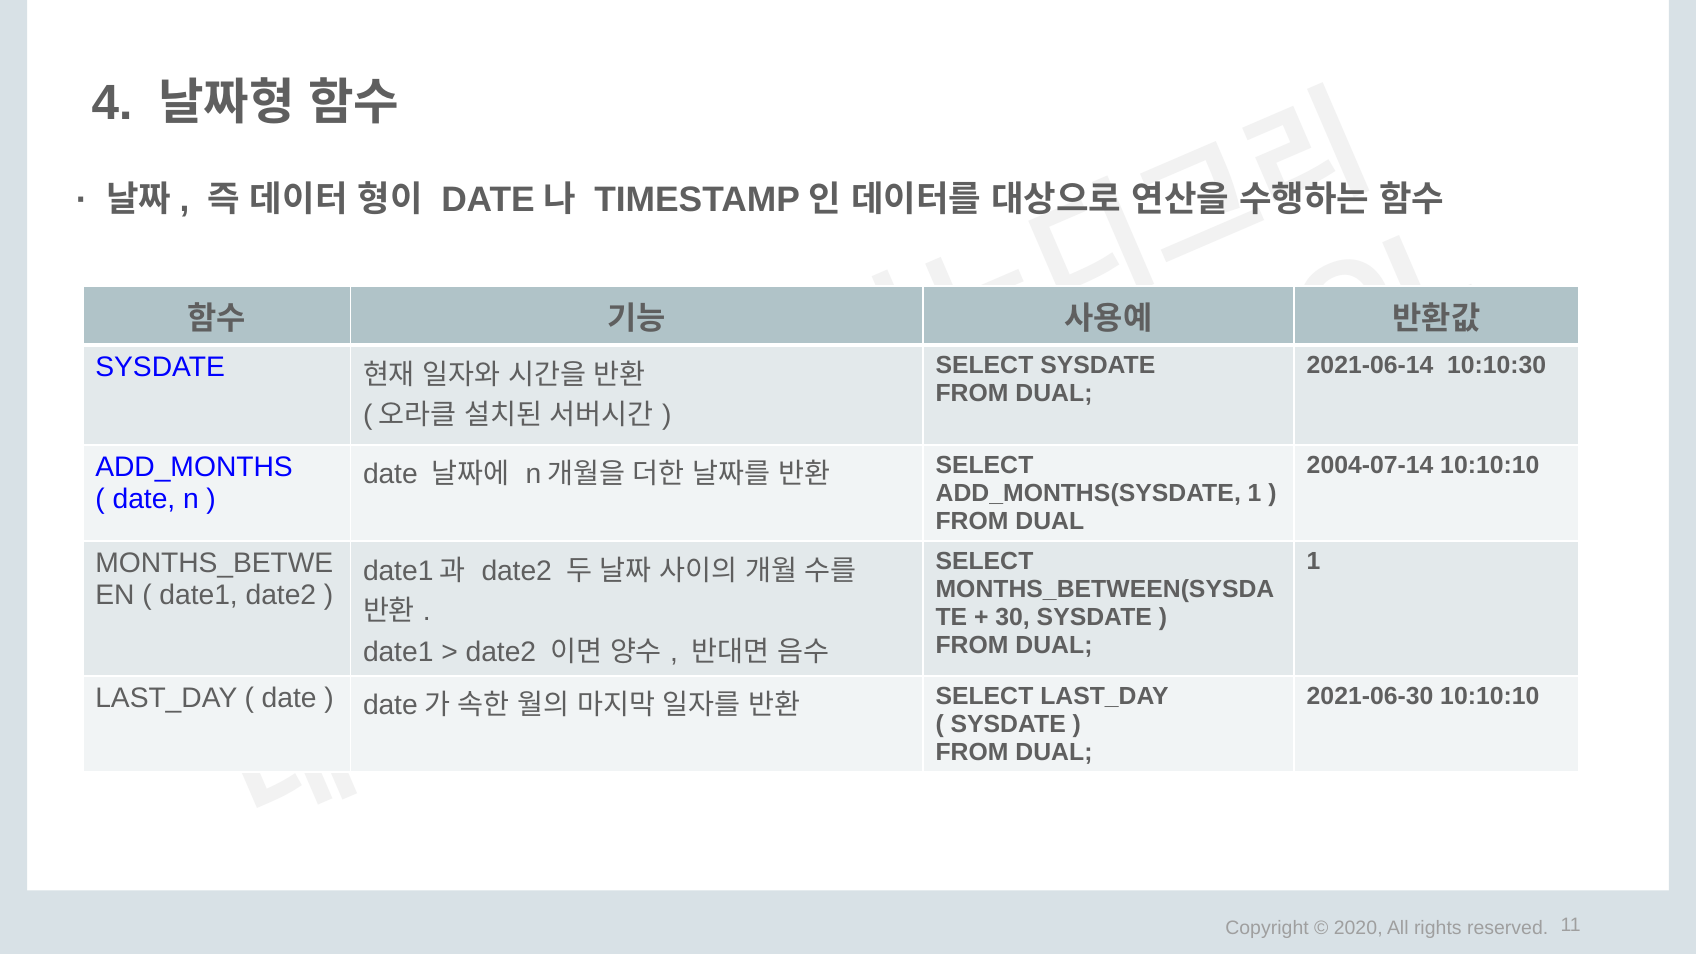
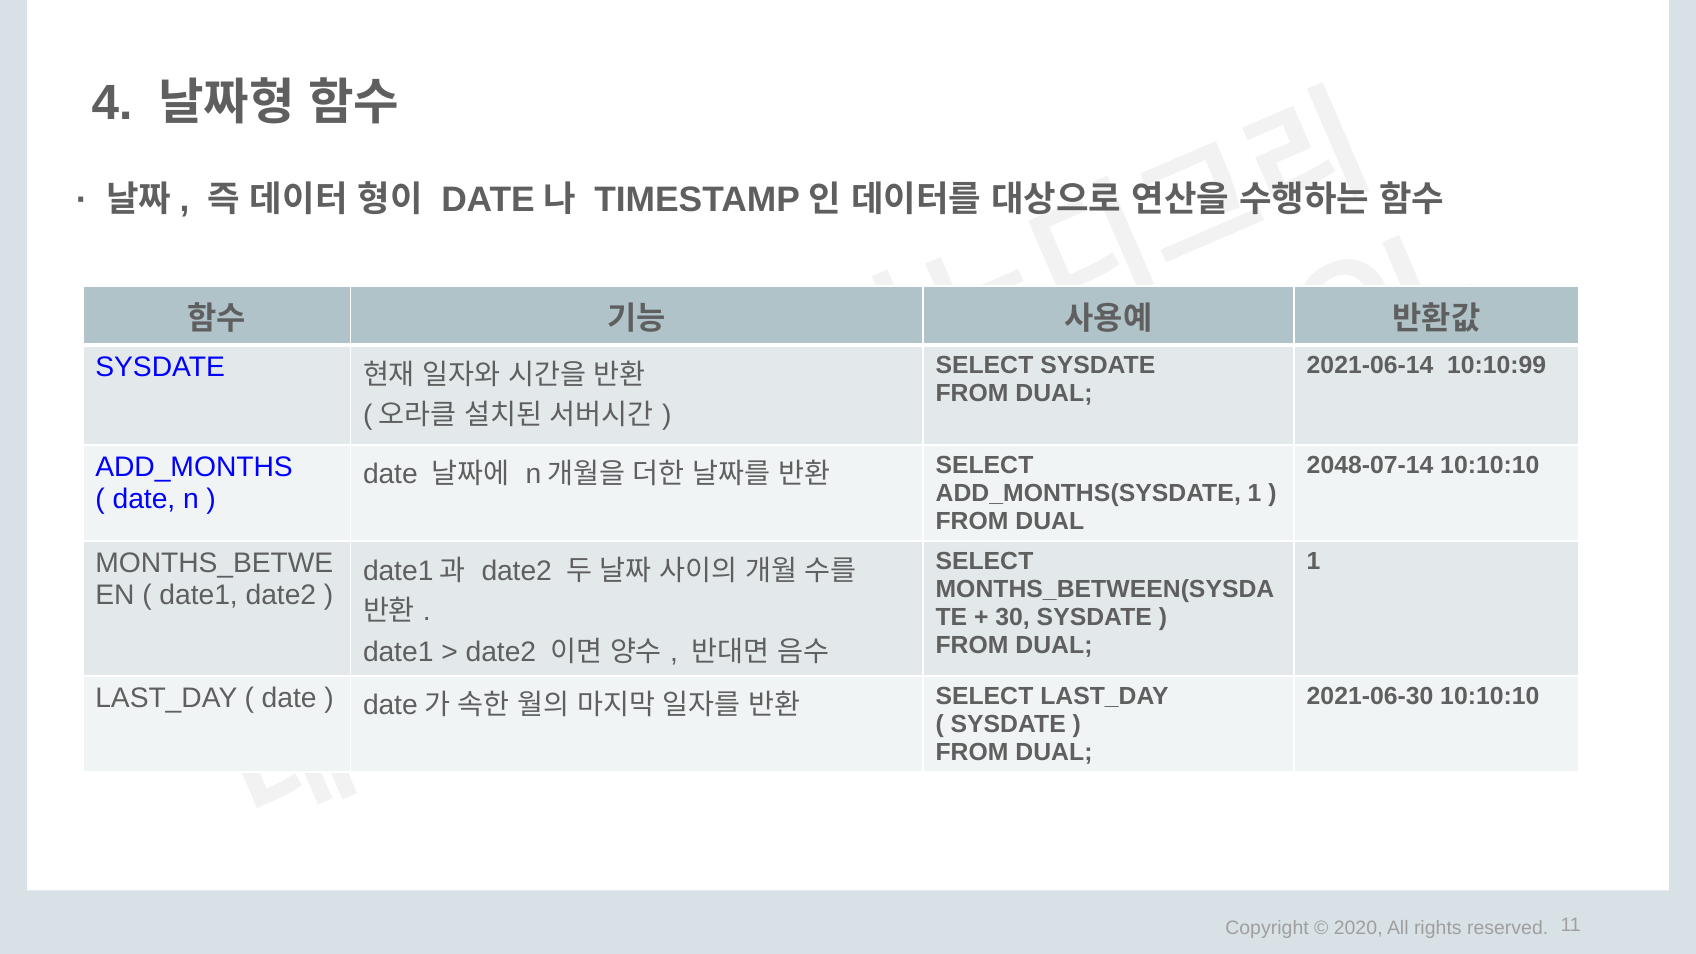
10:10:30: 10:10:30 -> 10:10:99
2004-07-14: 2004-07-14 -> 2048-07-14
